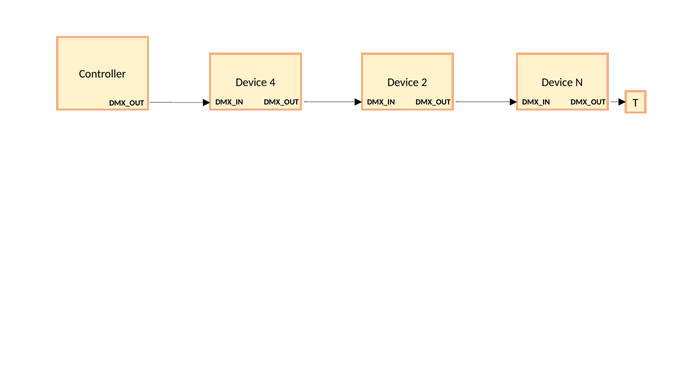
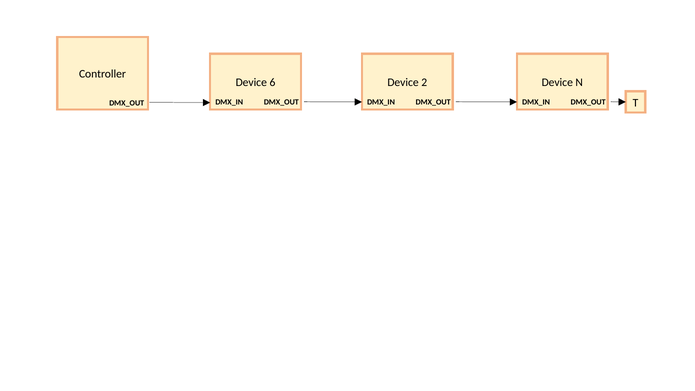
4: 4 -> 6
